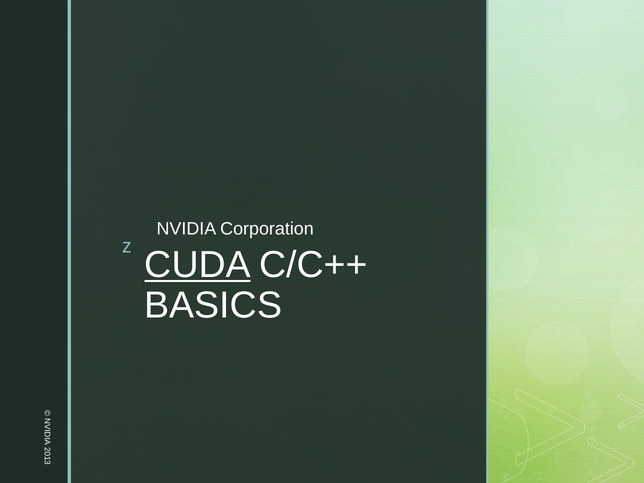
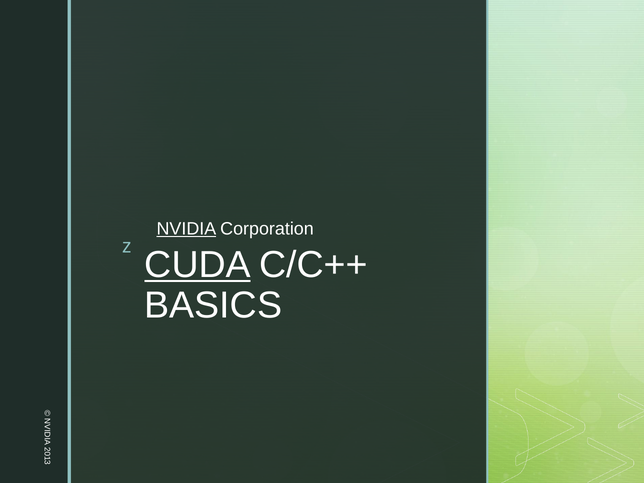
NVIDIA underline: none -> present
